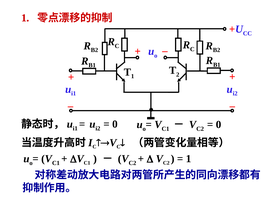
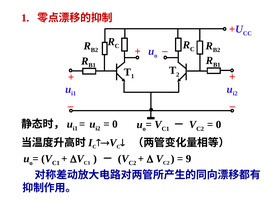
1 at (189, 159): 1 -> 9
